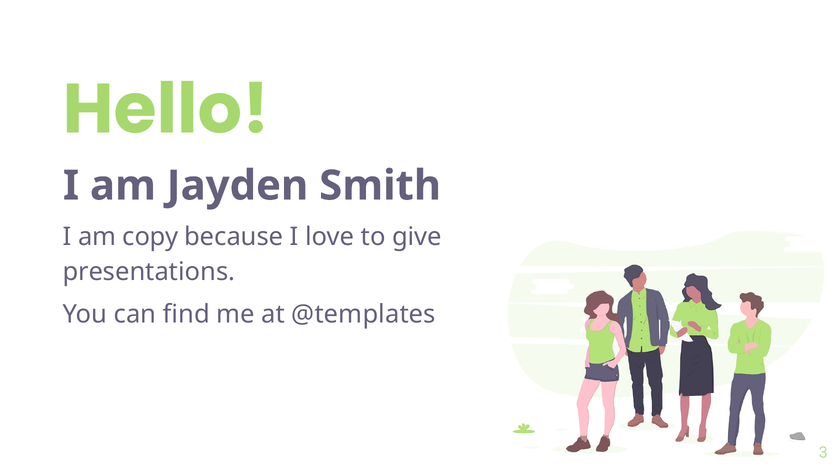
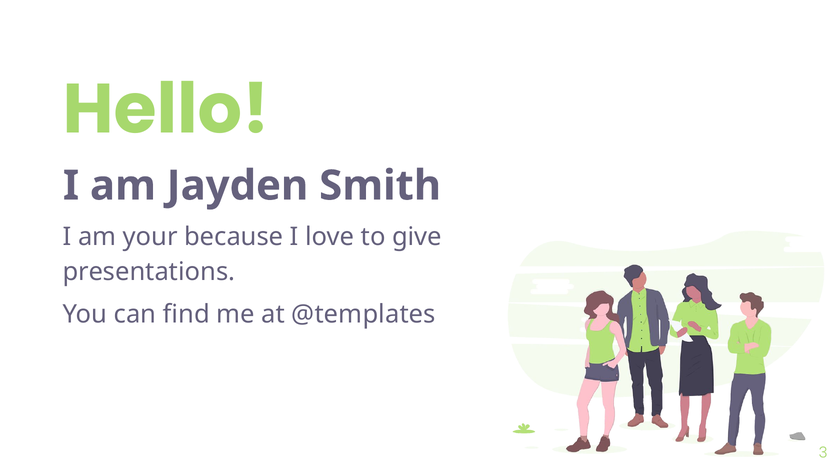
copy: copy -> your
